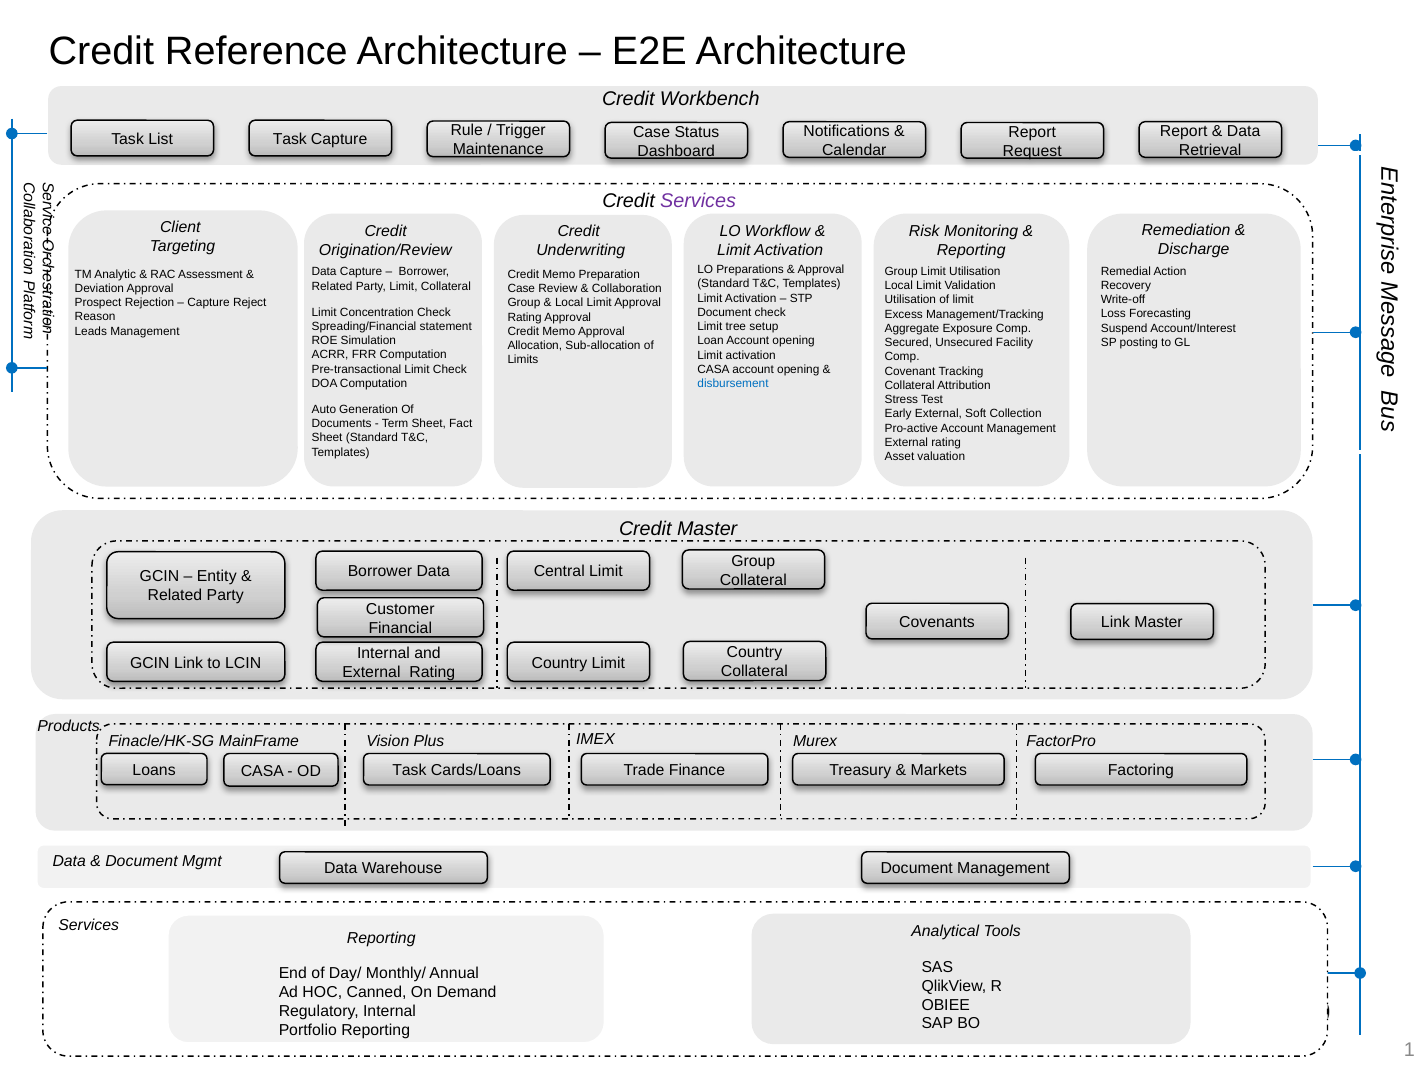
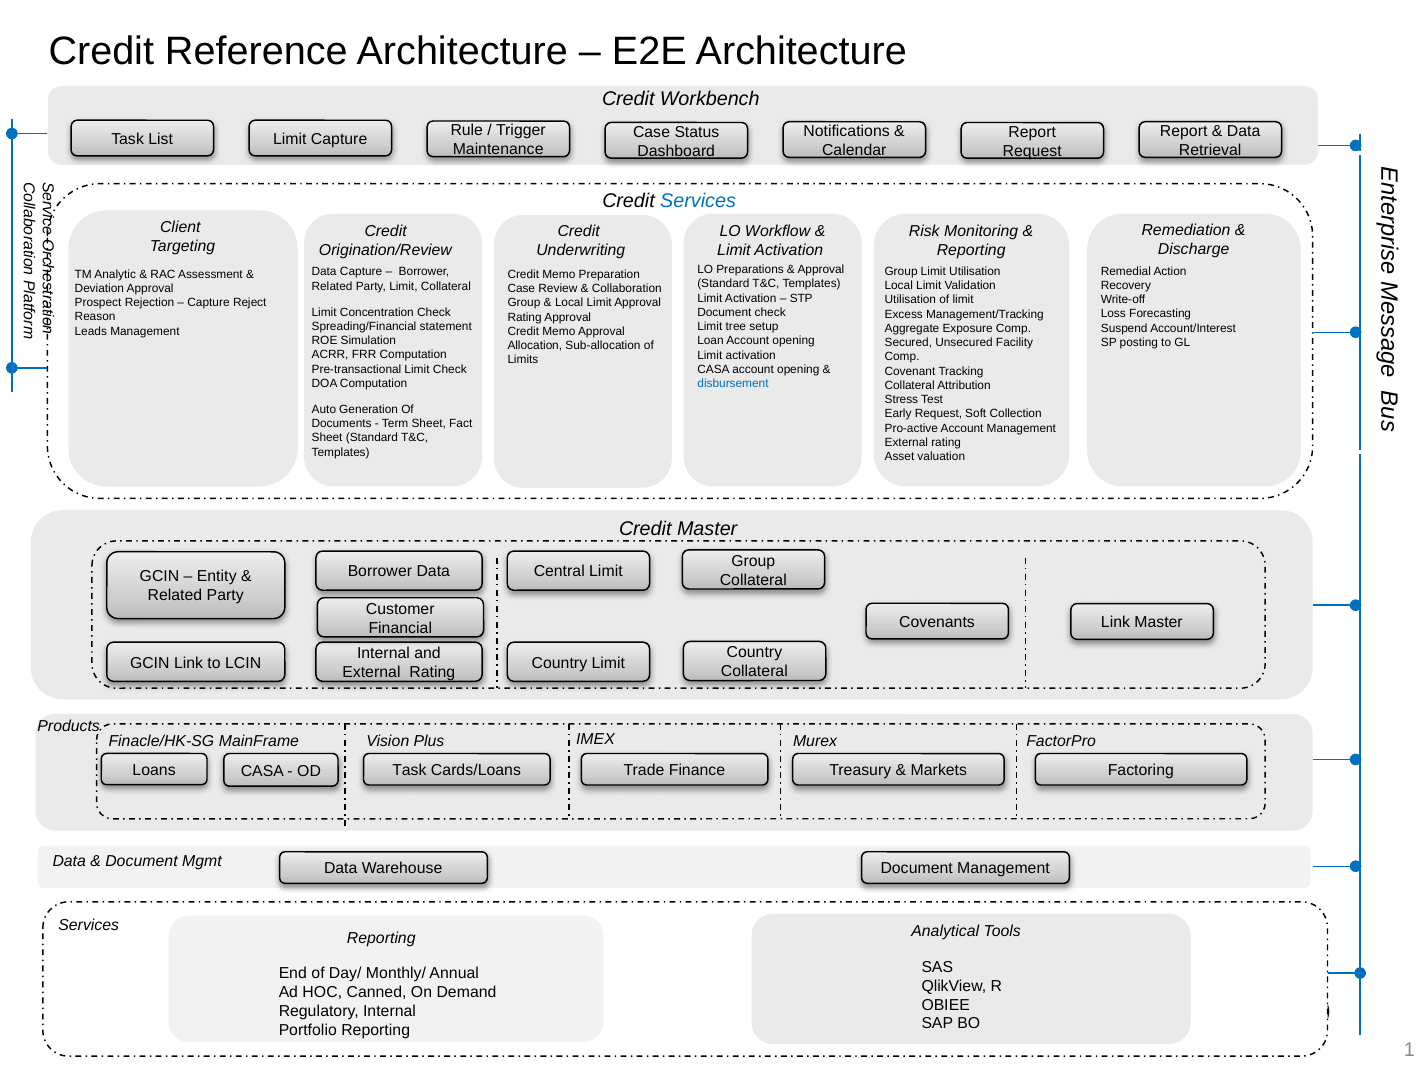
Task at (290, 139): Task -> Limit
Services at (698, 201) colour: purple -> blue
Early External: External -> Request
